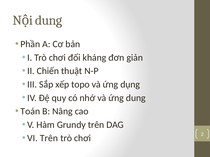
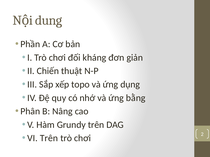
ứng dung: dung -> bằng
Toán: Toán -> Phân
